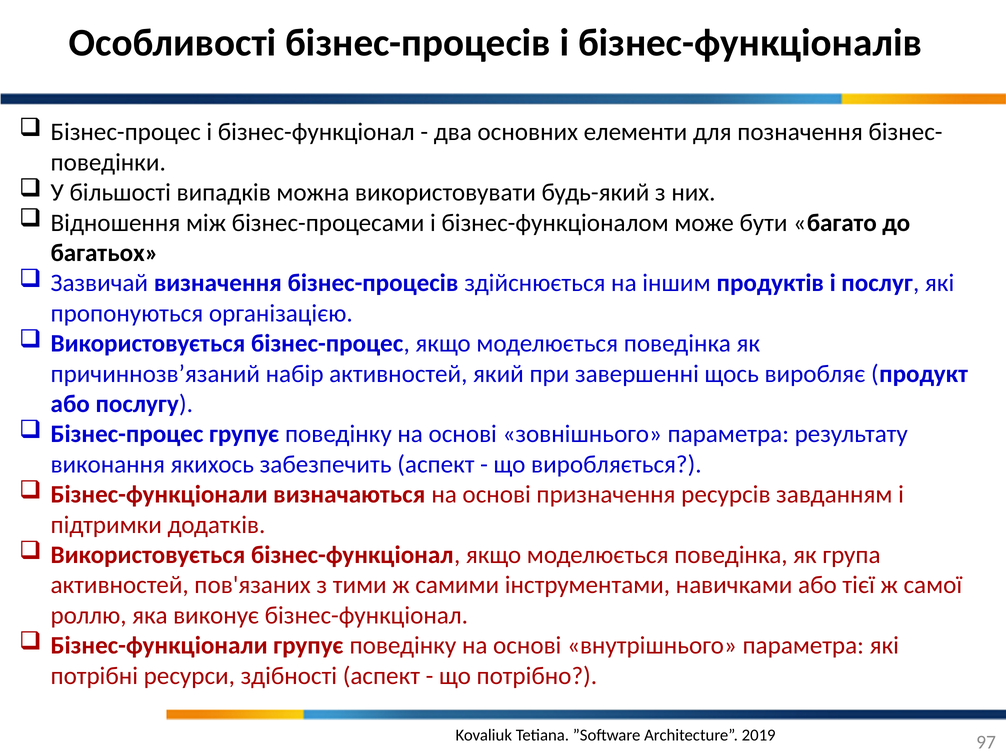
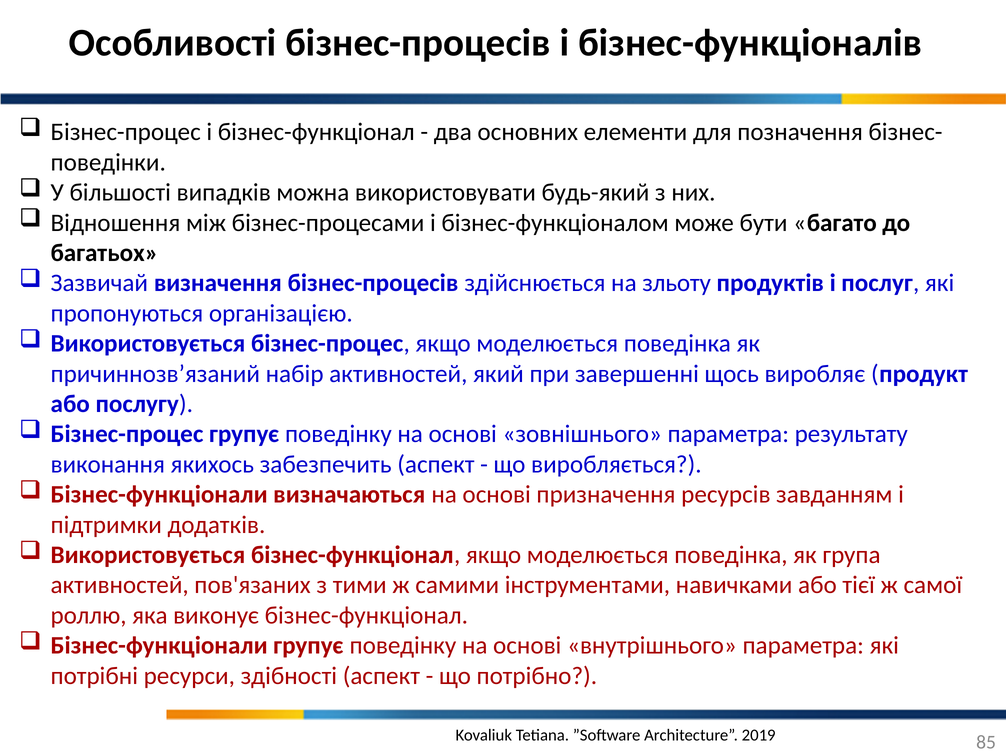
іншим: іншим -> зльоту
97: 97 -> 85
